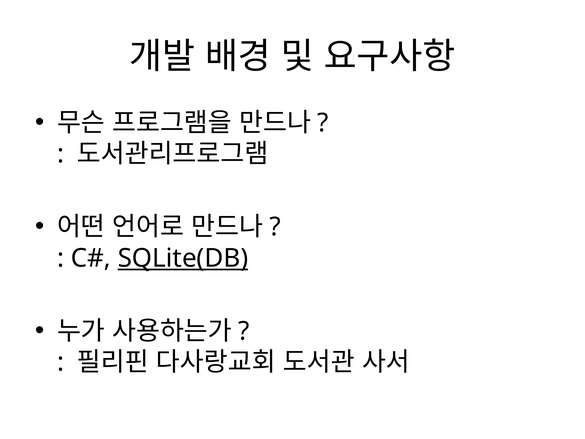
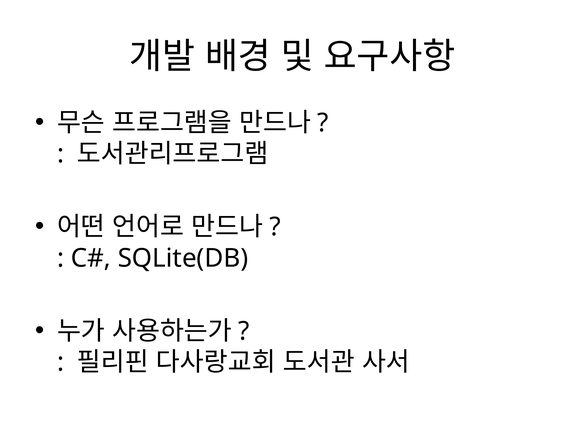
SQLite(DB underline: present -> none
